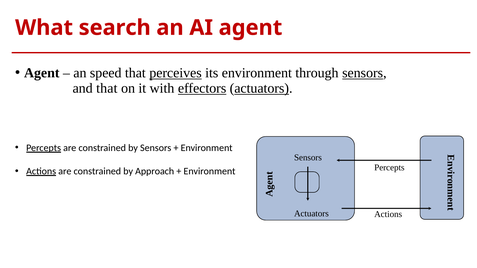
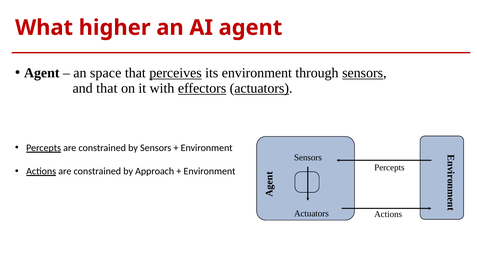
search: search -> higher
speed: speed -> space
